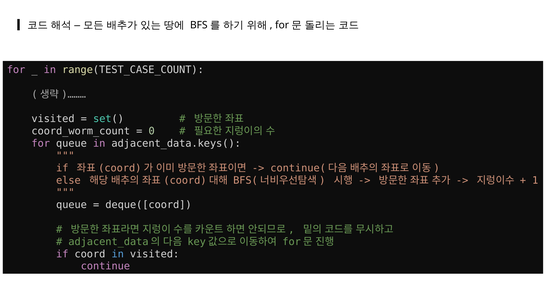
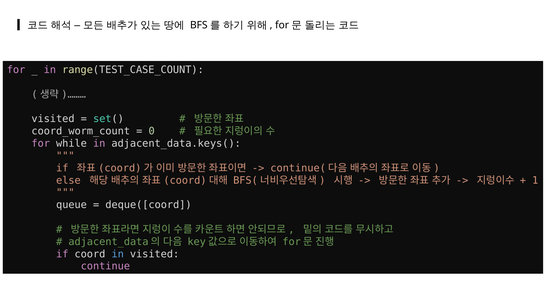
for queue: queue -> while
